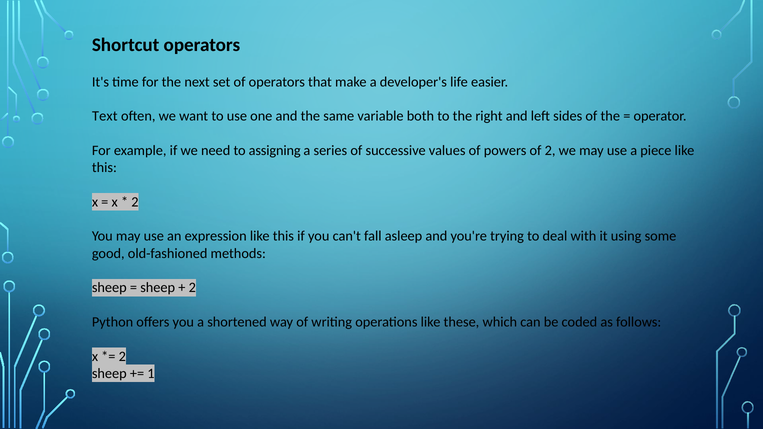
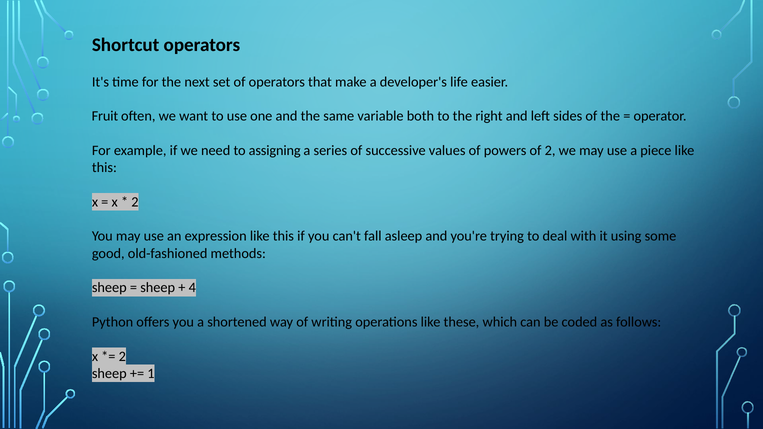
Text: Text -> Fruit
2 at (192, 288): 2 -> 4
